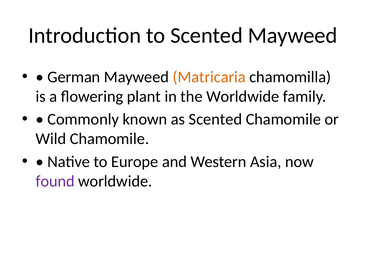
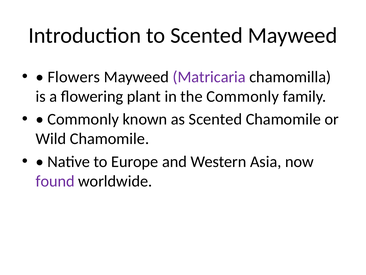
German: German -> Flowers
Matricaria colour: orange -> purple
the Worldwide: Worldwide -> Commonly
